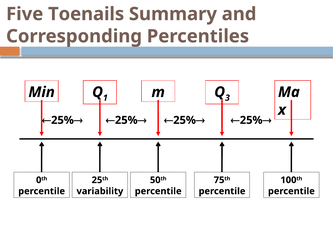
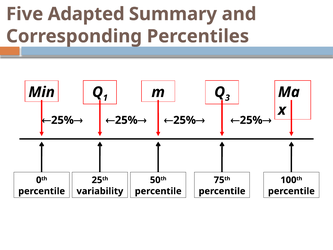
Toenails: Toenails -> Adapted
